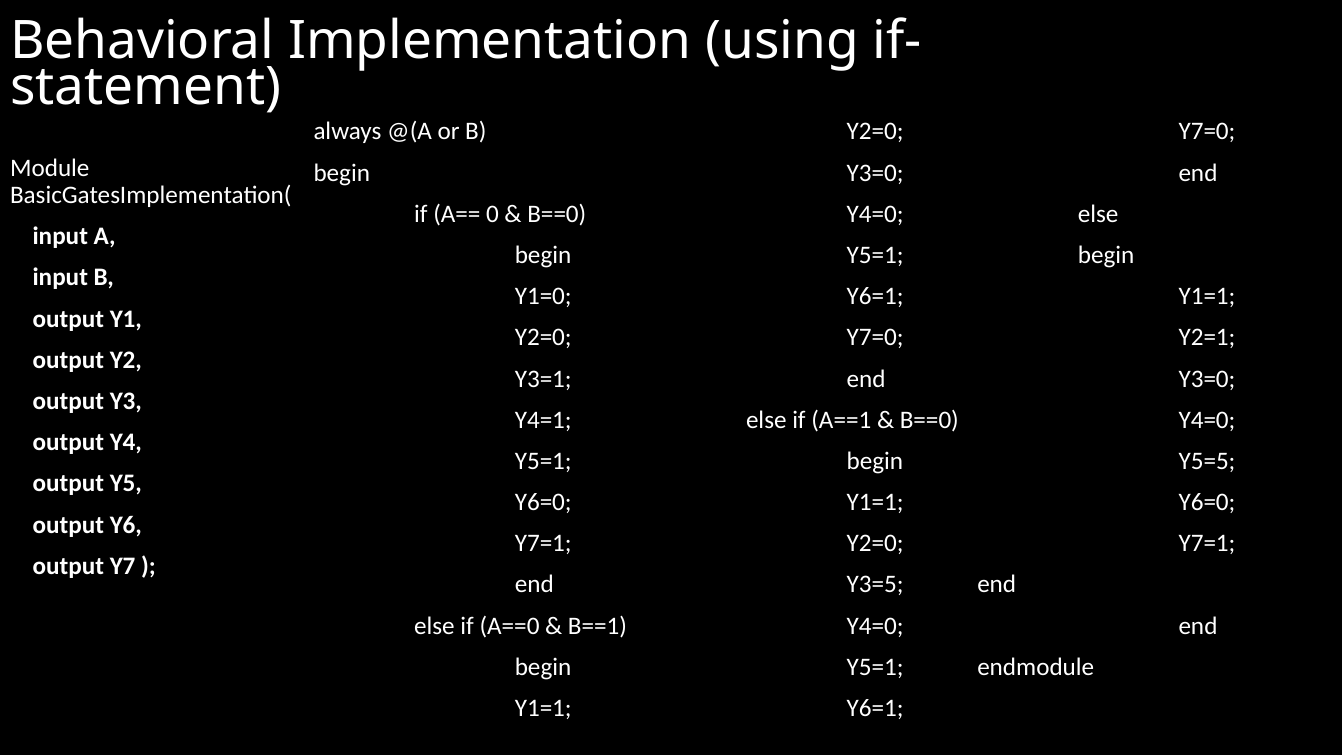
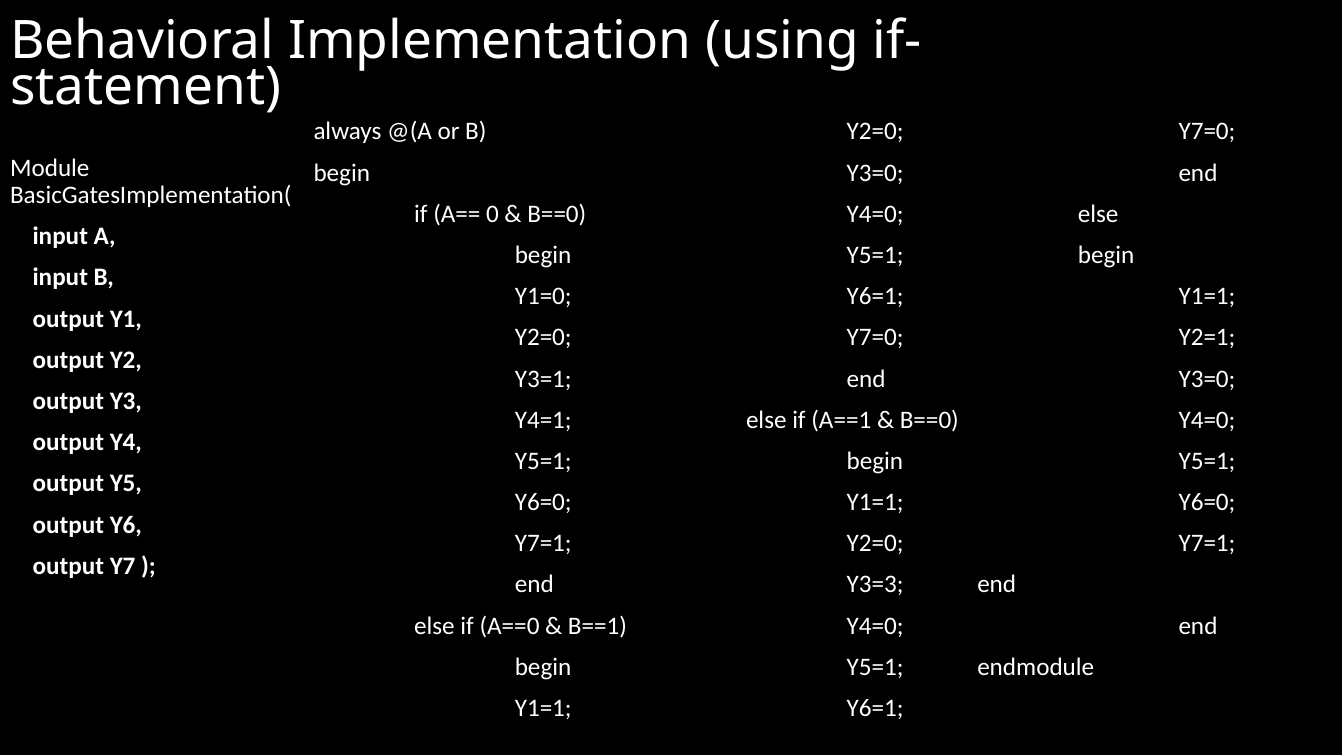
Y5=5 at (1207, 461): Y5=5 -> Y5=1
Y3=5: Y3=5 -> Y3=3
